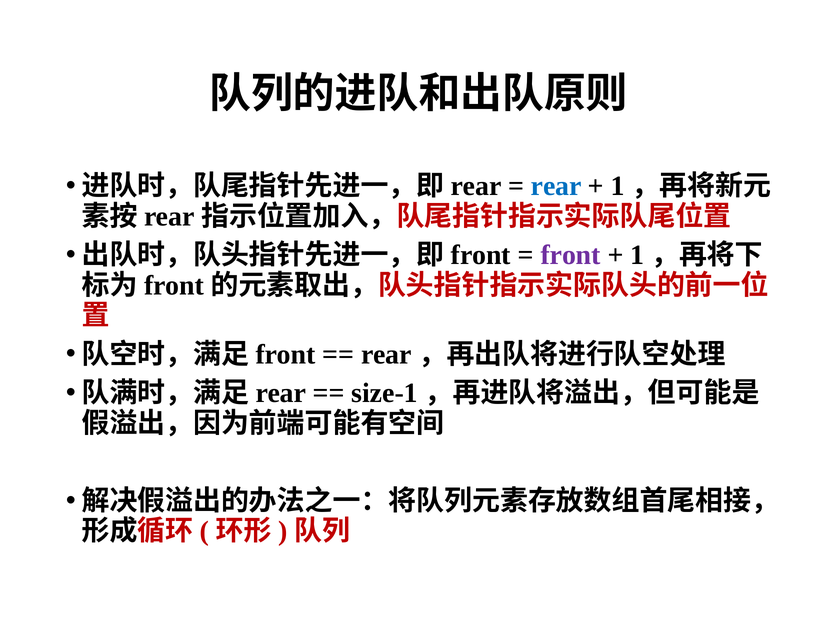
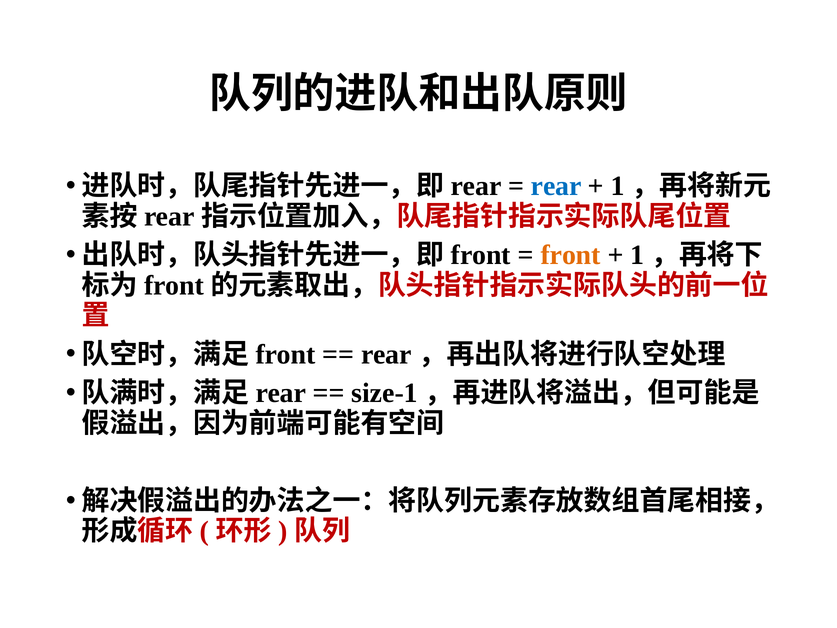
front colour: purple -> orange
